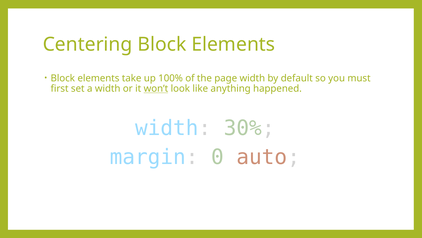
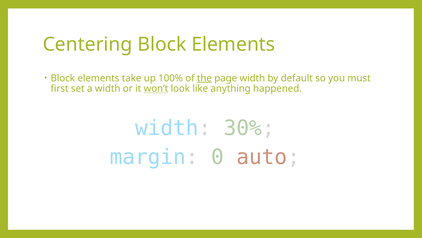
the underline: none -> present
